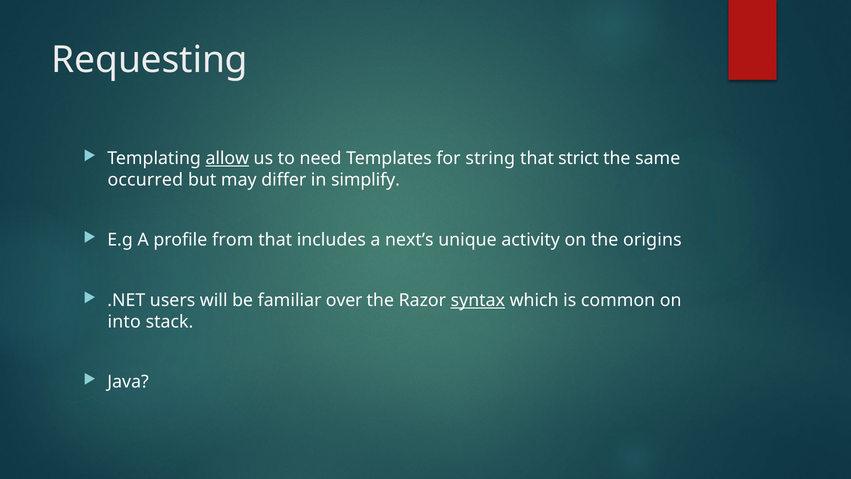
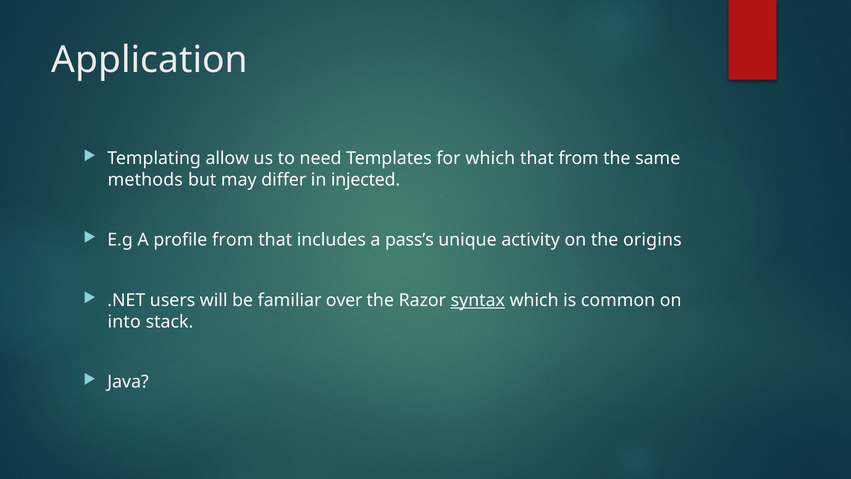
Requesting: Requesting -> Application
allow underline: present -> none
for string: string -> which
that strict: strict -> from
occurred: occurred -> methods
simplify: simplify -> injected
next’s: next’s -> pass’s
